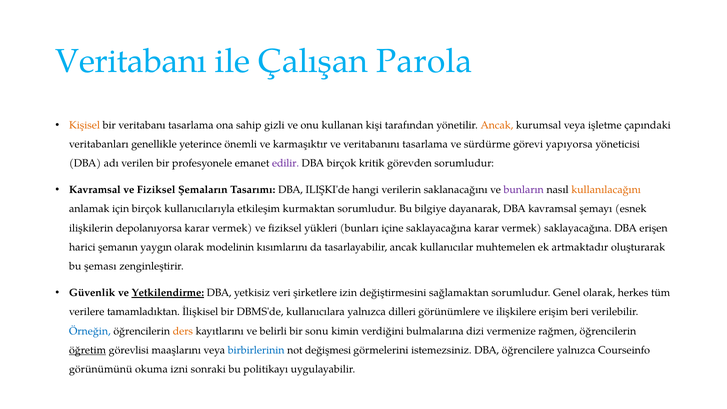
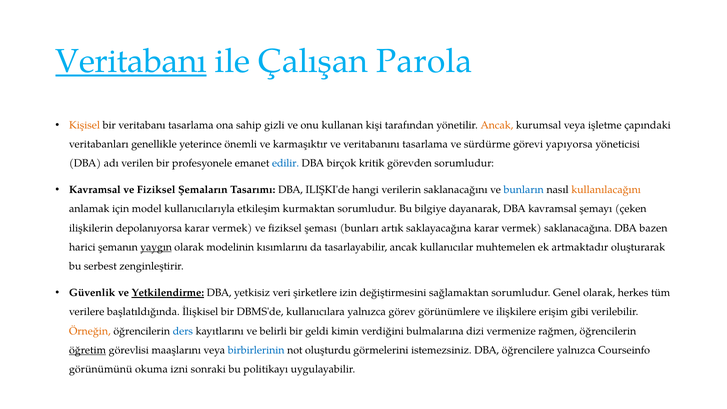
Veritabanı at (131, 61) underline: none -> present
edilir colour: purple -> blue
bunların colour: purple -> blue
için birçok: birçok -> model
esnek: esnek -> çeken
yükleri: yükleri -> şeması
içine: içine -> artık
vermek saklayacağına: saklayacağına -> saklanacağına
erişen: erişen -> bazen
yaygın underline: none -> present
şeması: şeması -> serbest
tamamladıktan: tamamladıktan -> başlatıldığında
dilleri: dilleri -> görev
beri: beri -> gibi
Örneğin colour: blue -> orange
ders colour: orange -> blue
sonu: sonu -> geldi
değişmesi: değişmesi -> oluşturdu
